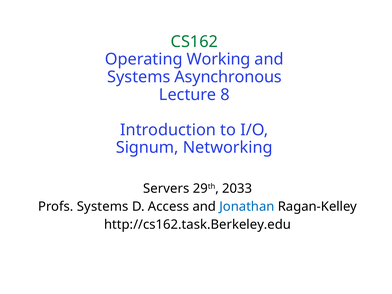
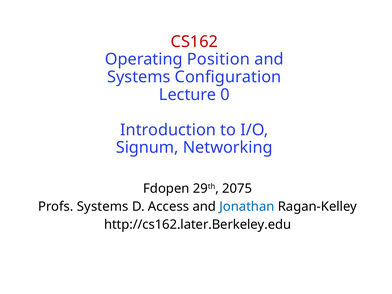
CS162 colour: green -> red
Working: Working -> Position
Asynchronous: Asynchronous -> Configuration
8: 8 -> 0
Servers: Servers -> Fdopen
2033: 2033 -> 2075
http://cs162.task.Berkeley.edu: http://cs162.task.Berkeley.edu -> http://cs162.later.Berkeley.edu
